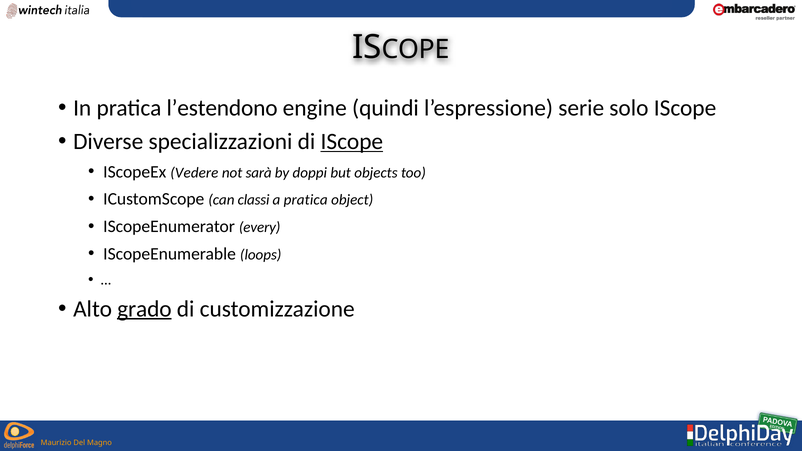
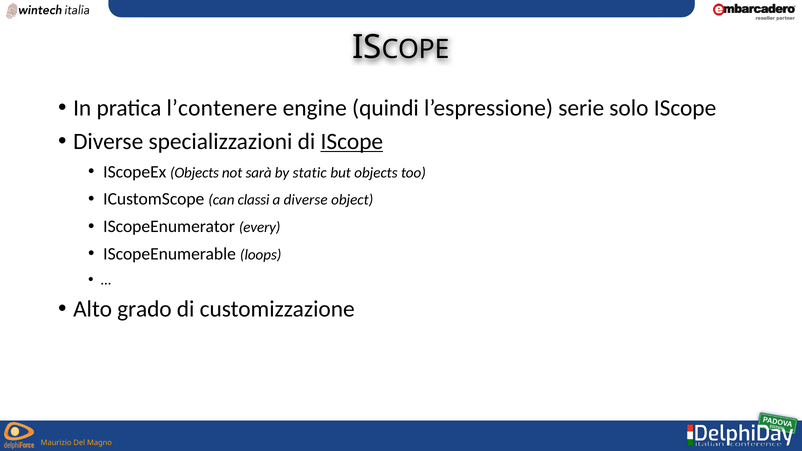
l’estendono: l’estendono -> l’contenere
IScopeEx Vedere: Vedere -> Objects
doppi: doppi -> static
a pratica: pratica -> diverse
grado underline: present -> none
